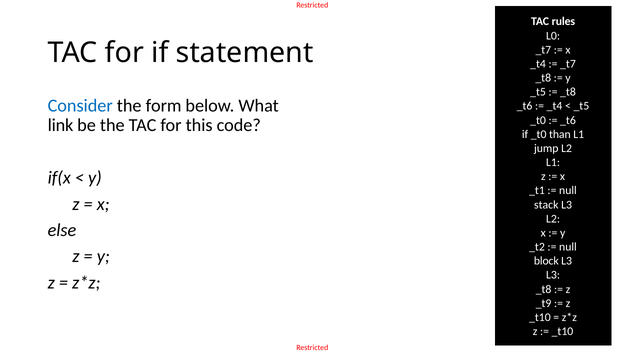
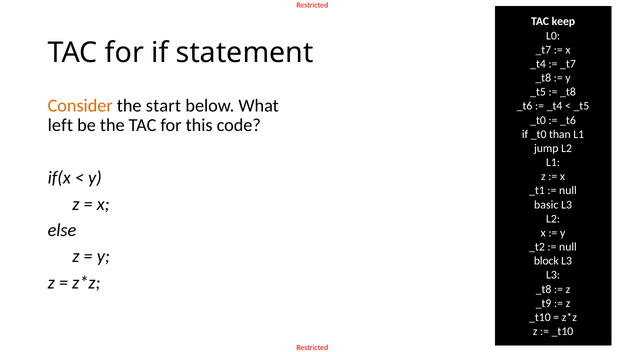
rules: rules -> keep
Consider colour: blue -> orange
form: form -> start
link: link -> left
stack: stack -> basic
